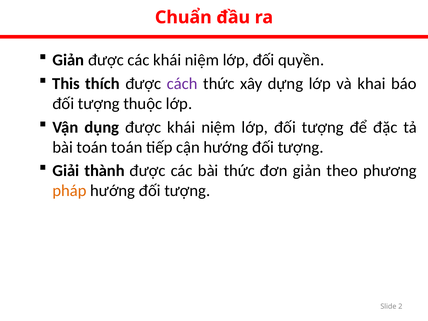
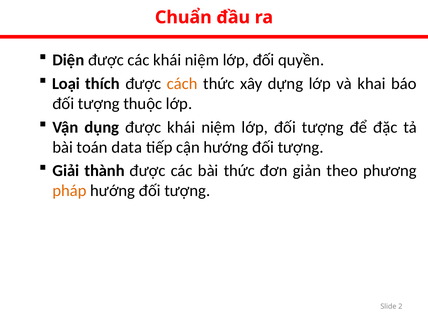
Giản at (68, 60): Giản -> Diện
This: This -> Loại
cách colour: purple -> orange
toán toán: toán -> data
